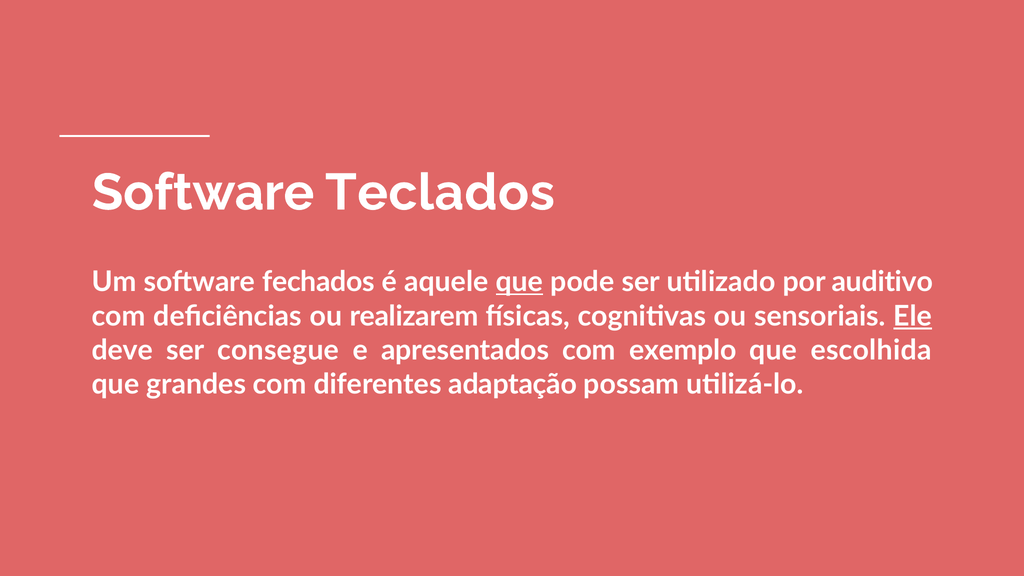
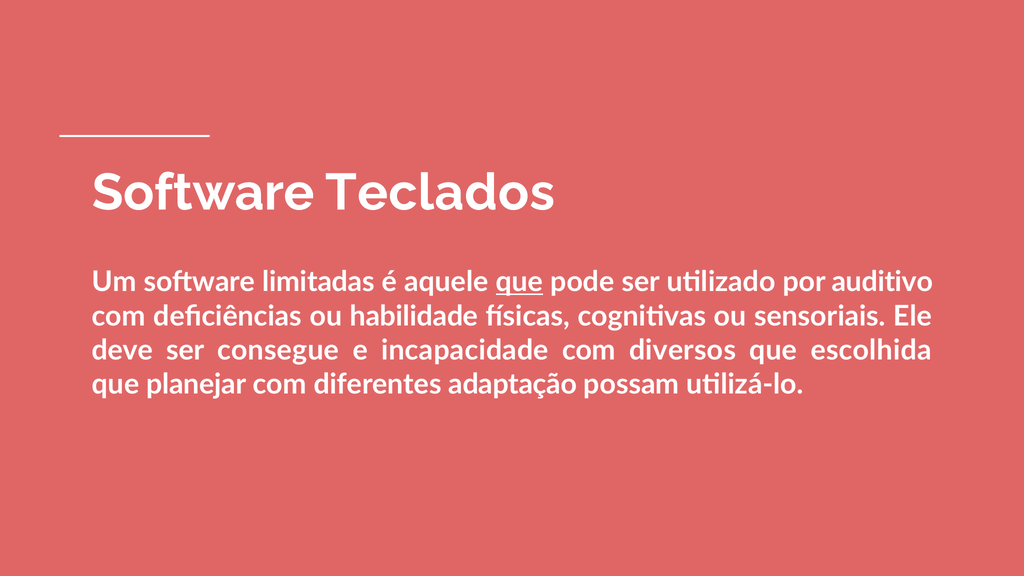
fechados: fechados -> limitadas
realizarem: realizarem -> habilidade
Ele underline: present -> none
apresentados: apresentados -> incapacidade
exemplo: exemplo -> diversos
grandes: grandes -> planejar
